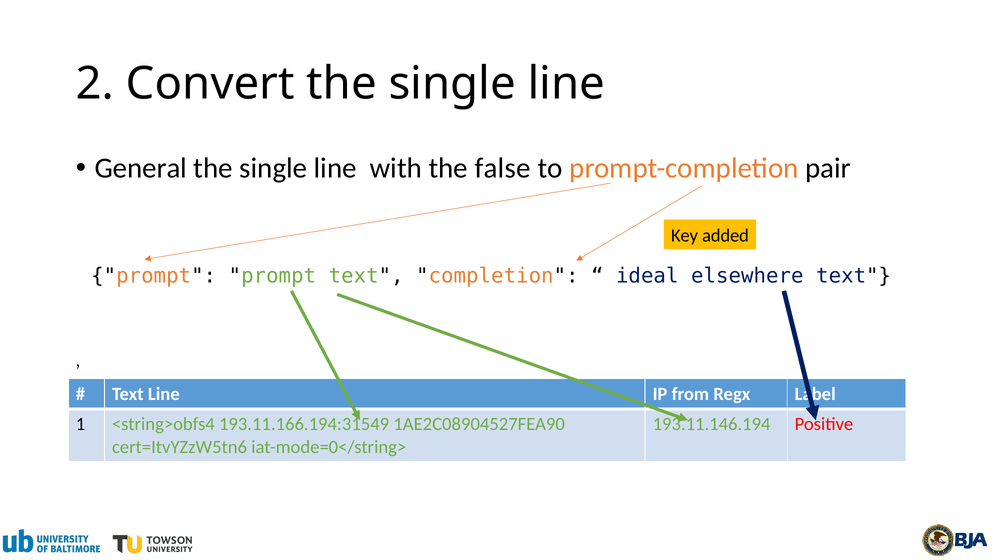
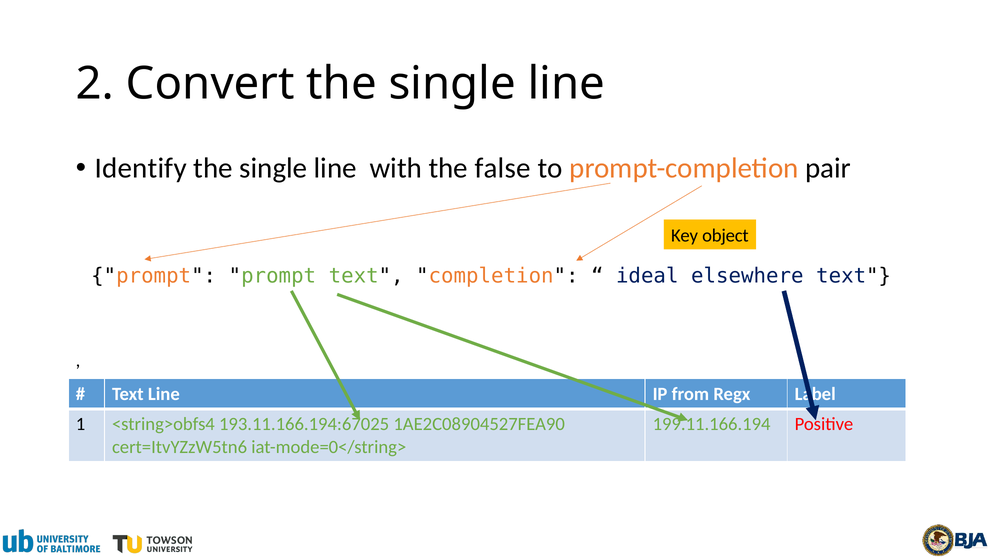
General: General -> Identify
added: added -> object
193.11.166.194:31549: 193.11.166.194:31549 -> 193.11.166.194:67025
193.11.146.194: 193.11.146.194 -> 199.11.166.194
